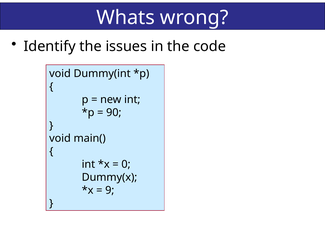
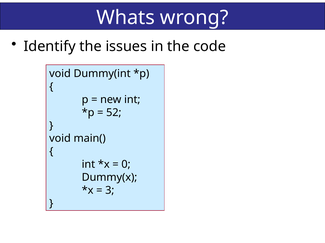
90: 90 -> 52
9: 9 -> 3
